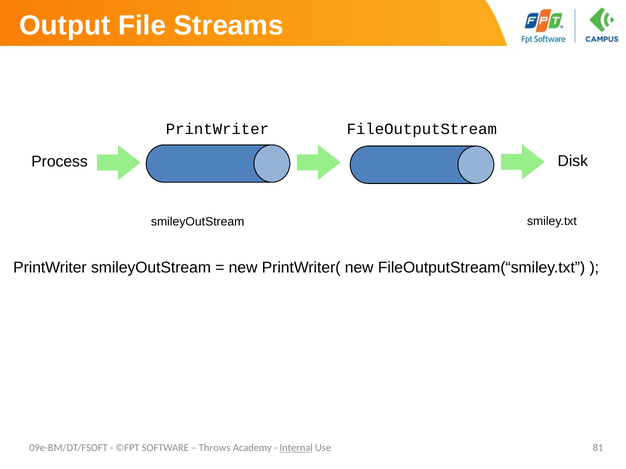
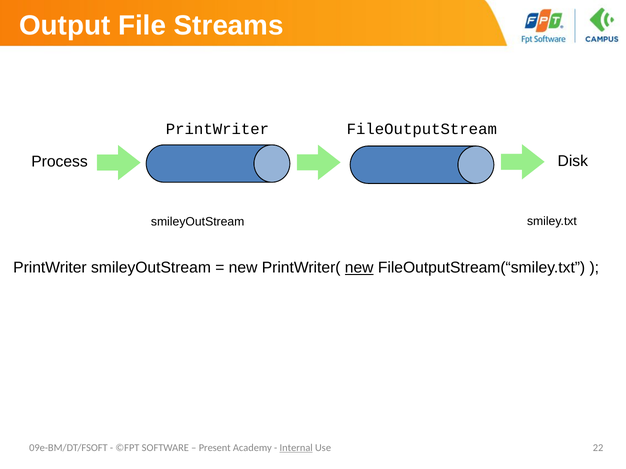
new at (359, 268) underline: none -> present
Throws: Throws -> Present
81: 81 -> 22
